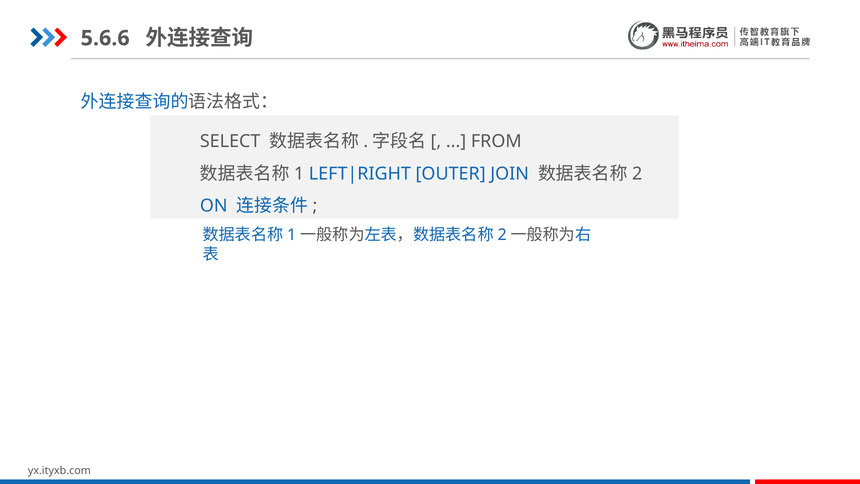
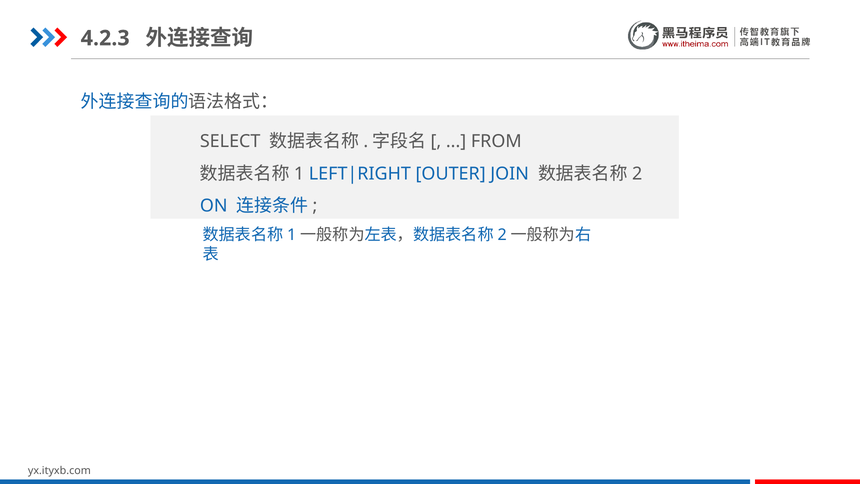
5.6.6: 5.6.6 -> 4.2.3
